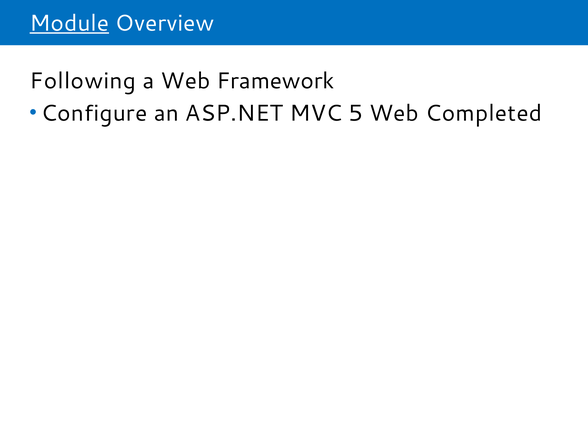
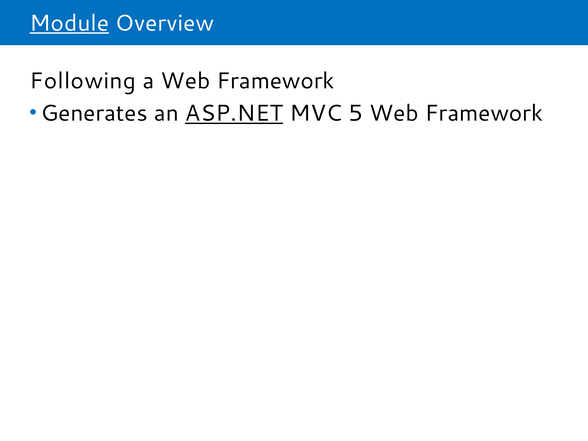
Configure: Configure -> Generates
ASP.NET underline: none -> present
5 Web Completed: Completed -> Framework
